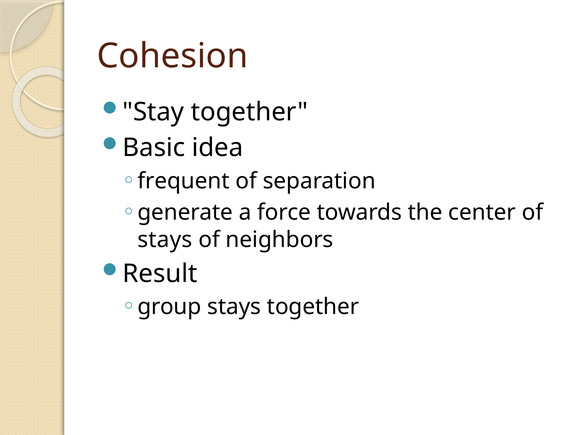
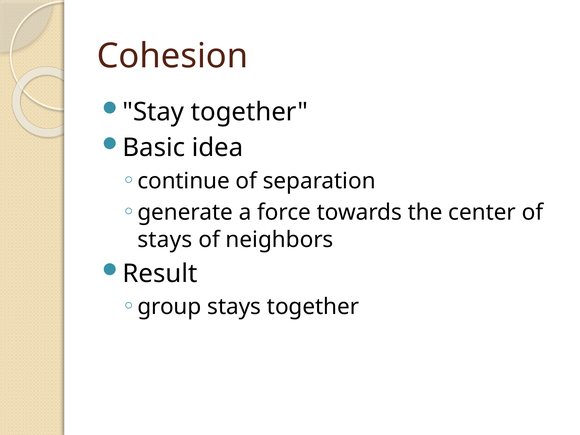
frequent: frequent -> continue
